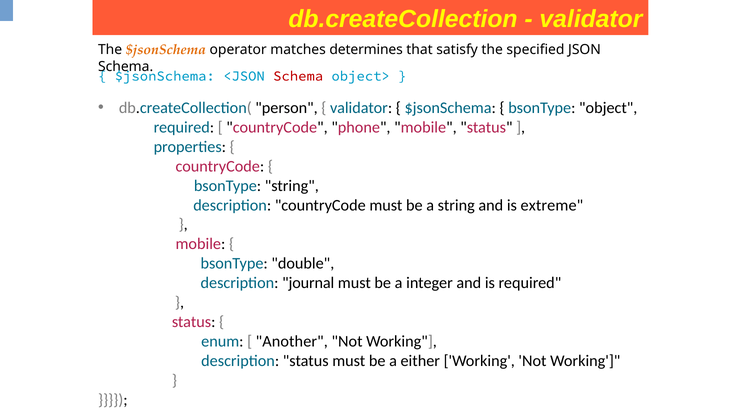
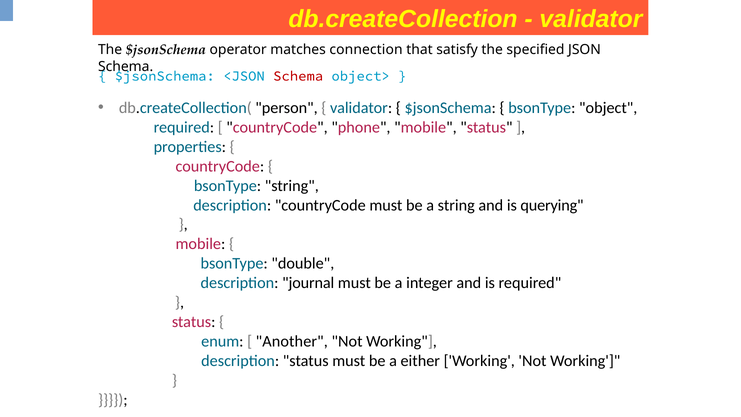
$jsonSchema at (166, 50) colour: orange -> black
determines: determines -> connection
extreme: extreme -> querying
